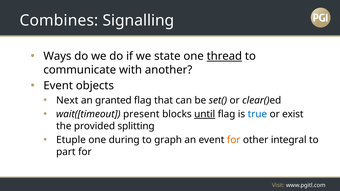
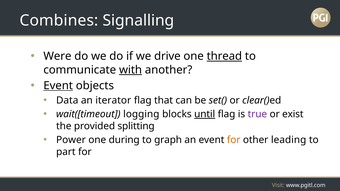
Ways: Ways -> Were
state: state -> drive
with underline: none -> present
Event at (58, 86) underline: none -> present
Next: Next -> Data
granted: granted -> iterator
present: present -> logging
true colour: blue -> purple
Etuple: Etuple -> Power
integral: integral -> leading
